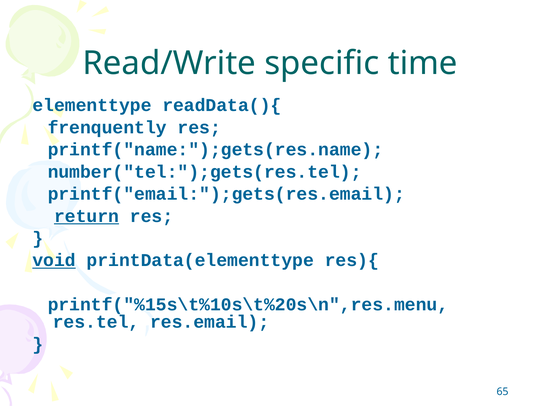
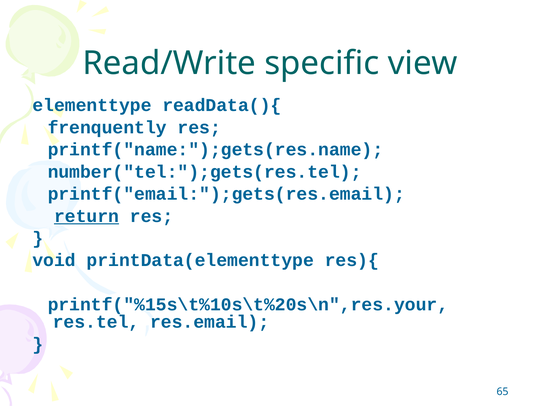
time: time -> view
void underline: present -> none
printf("%15s\t%10s\t%20s\n",res.menu: printf("%15s\t%10s\t%20s\n",res.menu -> printf("%15s\t%10s\t%20s\n",res.your
